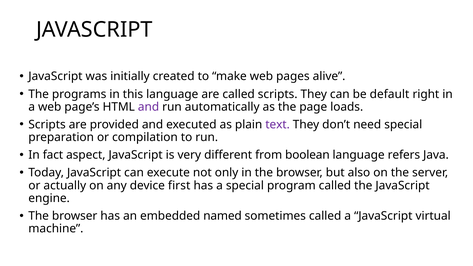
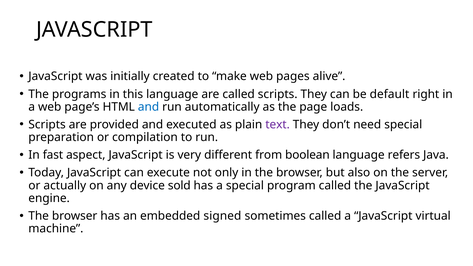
and at (149, 107) colour: purple -> blue
fact: fact -> fast
first: first -> sold
named: named -> signed
